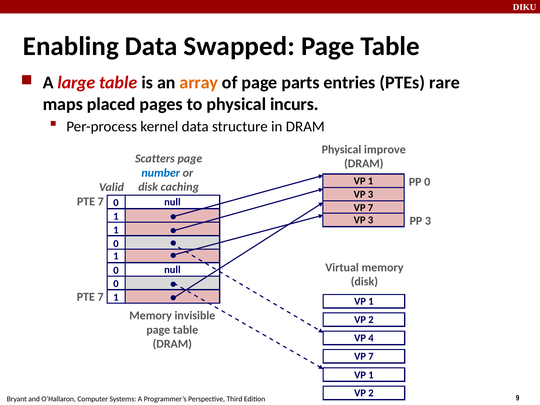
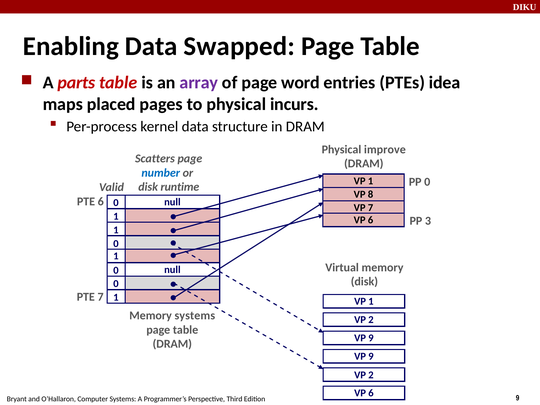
large: large -> parts
array colour: orange -> purple
parts: parts -> word
rare: rare -> idea
caching: caching -> runtime
3 at (371, 194): 3 -> 8
7 at (101, 201): 7 -> 6
3 at (371, 220): 3 -> 6
Memory invisible: invisible -> systems
4 at (371, 338): 4 -> 9
7 at (371, 357): 7 -> 9
1 at (371, 375): 1 -> 2
2 at (371, 393): 2 -> 6
